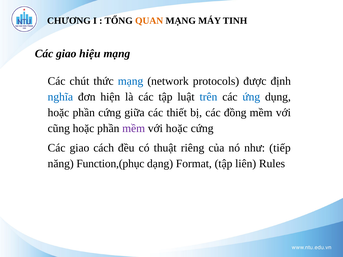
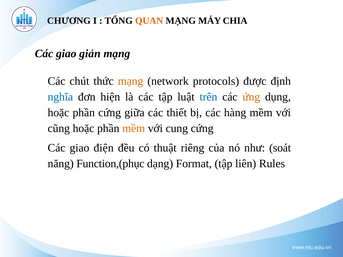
TINH: TINH -> CHIA
hiệu: hiệu -> giản
mạng at (131, 81) colour: blue -> orange
ứng colour: blue -> orange
đồng: đồng -> hàng
mềm at (134, 128) colour: purple -> orange
với hoặc: hoặc -> cung
cách: cách -> điện
tiếp: tiếp -> soát
